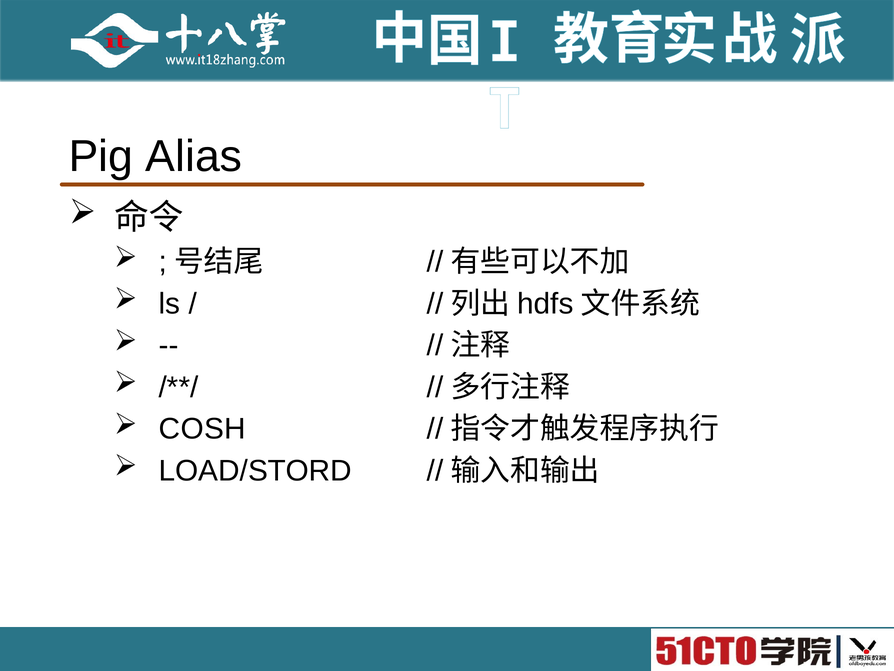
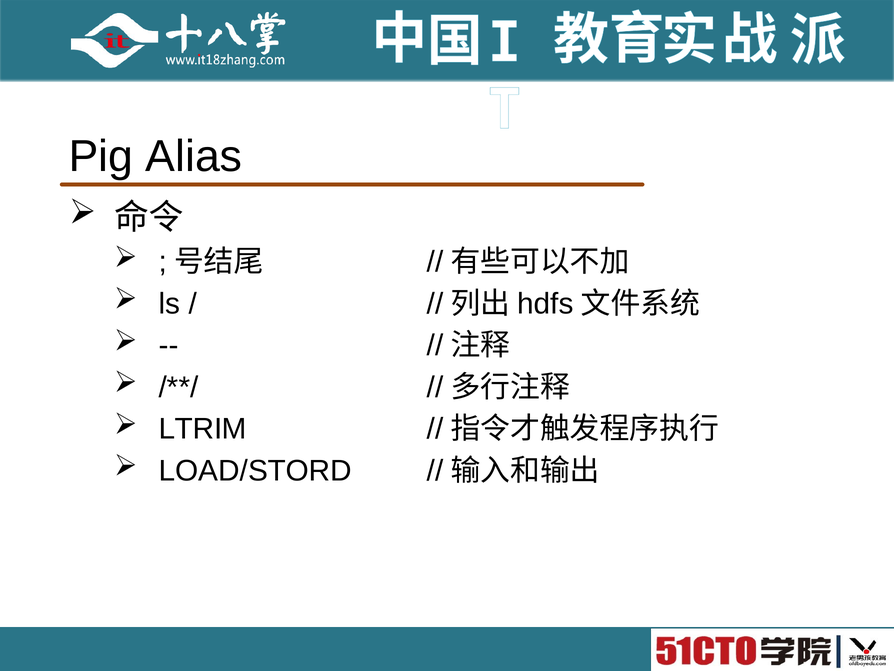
COSH: COSH -> LTRIM
